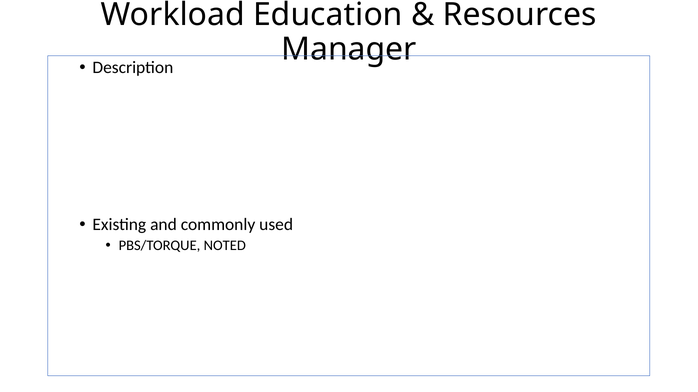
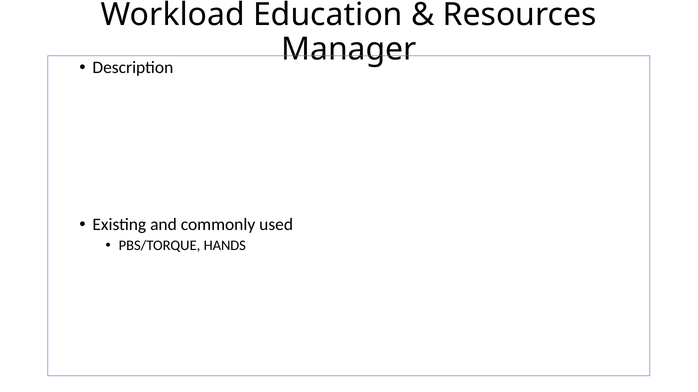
NOTED: NOTED -> HANDS
